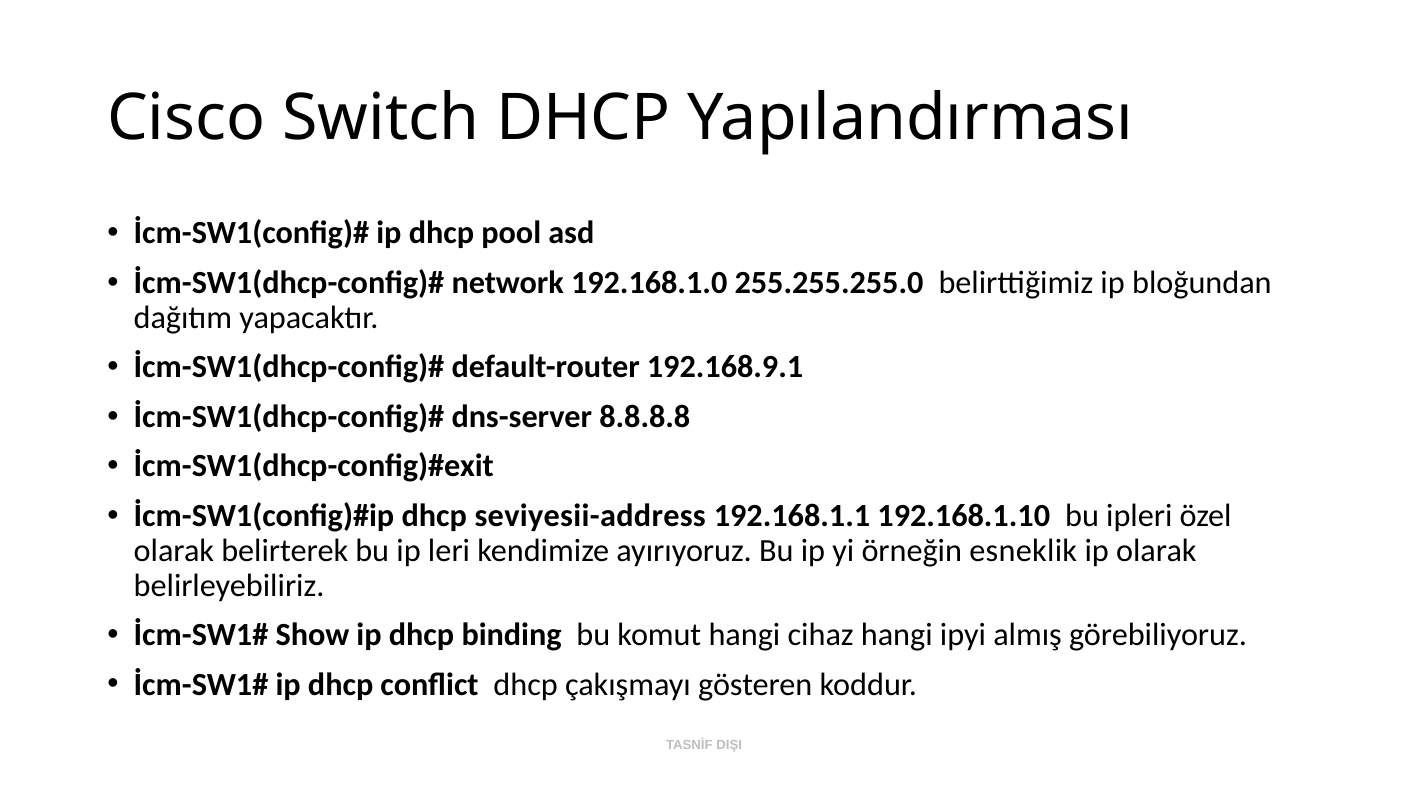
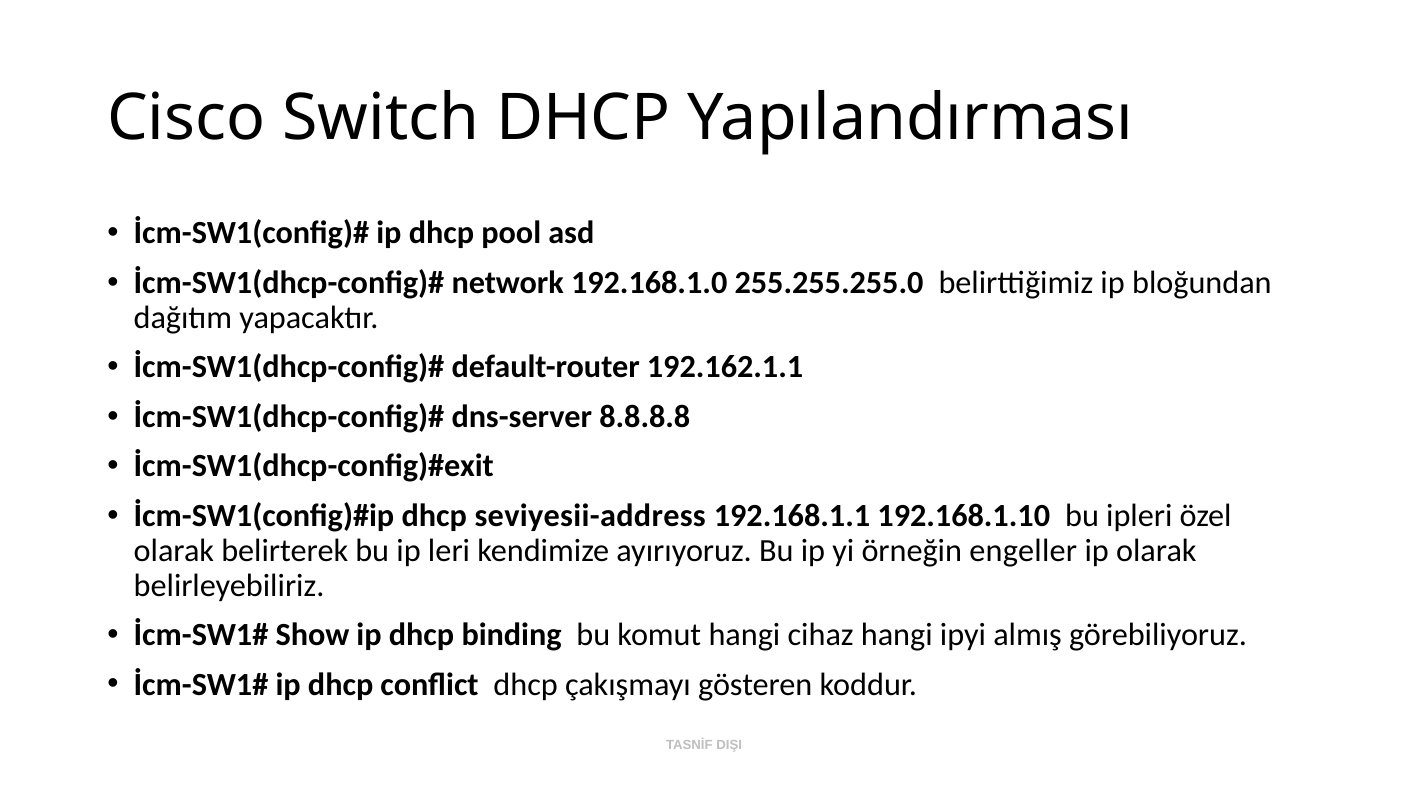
192.168.9.1: 192.168.9.1 -> 192.162.1.1
esneklik: esneklik -> engeller
